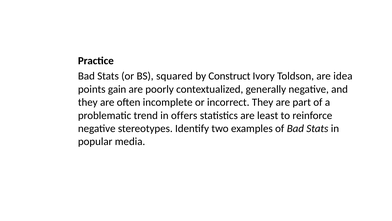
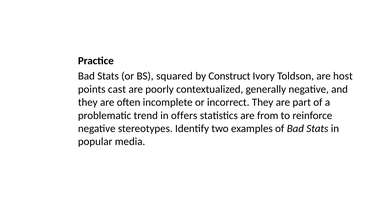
idea: idea -> host
gain: gain -> cast
least: least -> from
